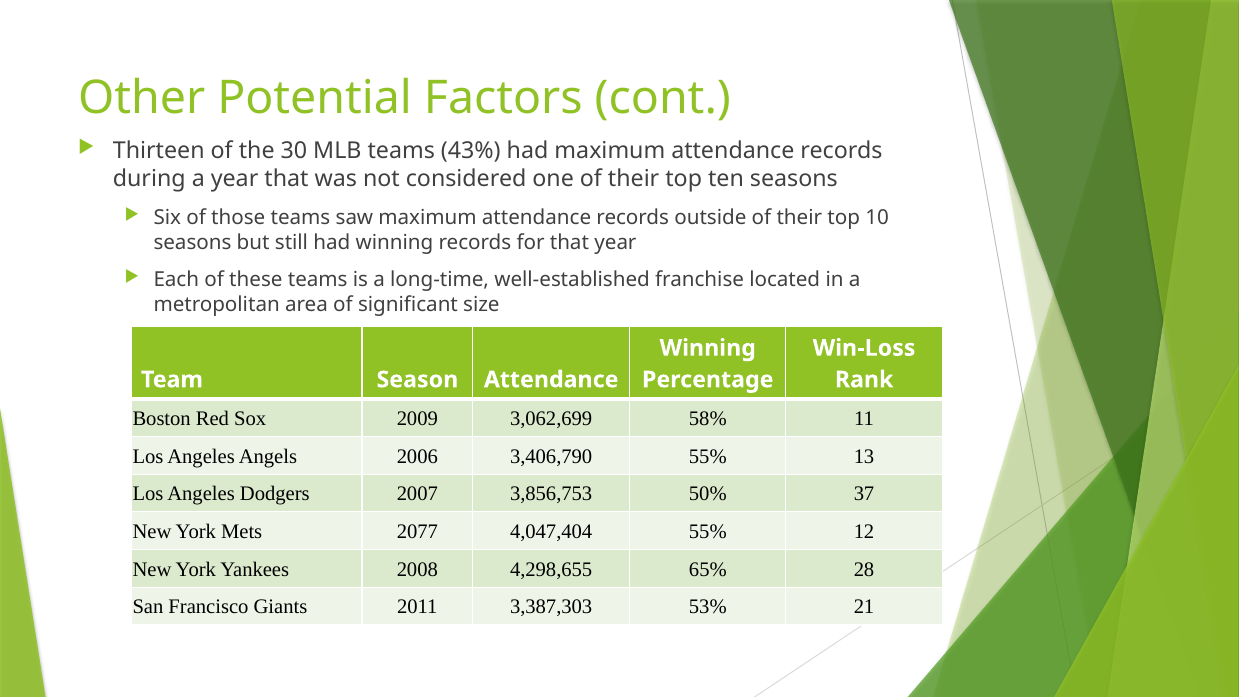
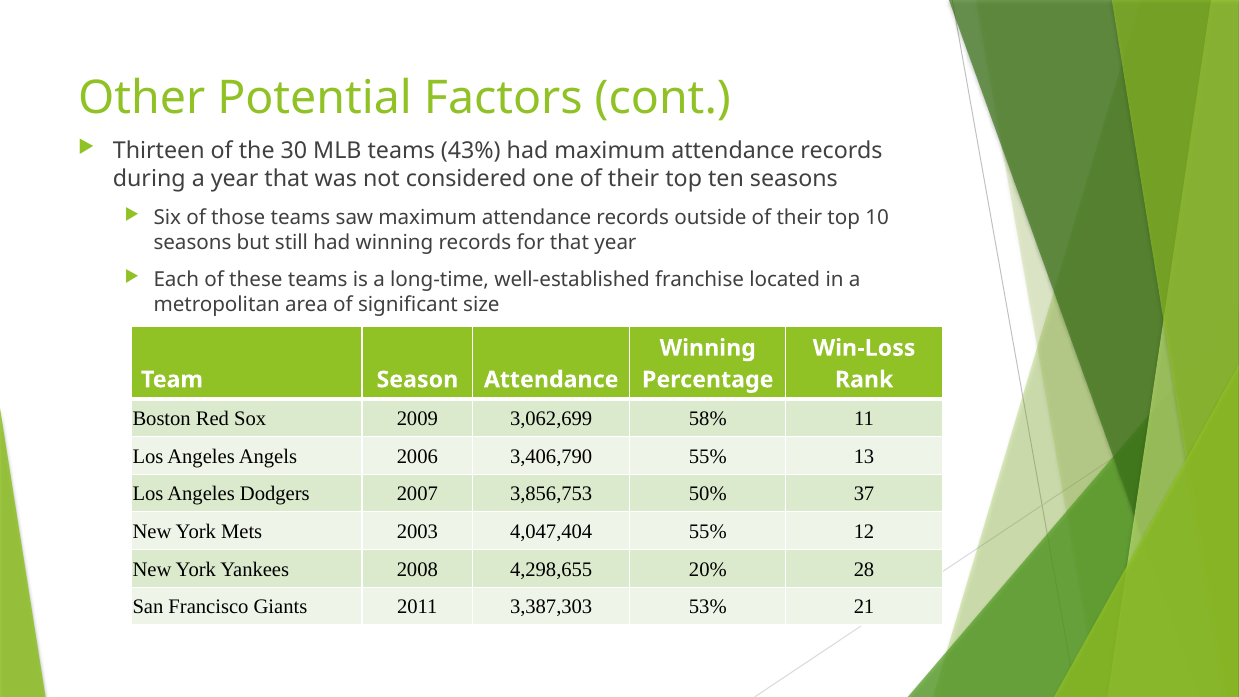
2077: 2077 -> 2003
65%: 65% -> 20%
